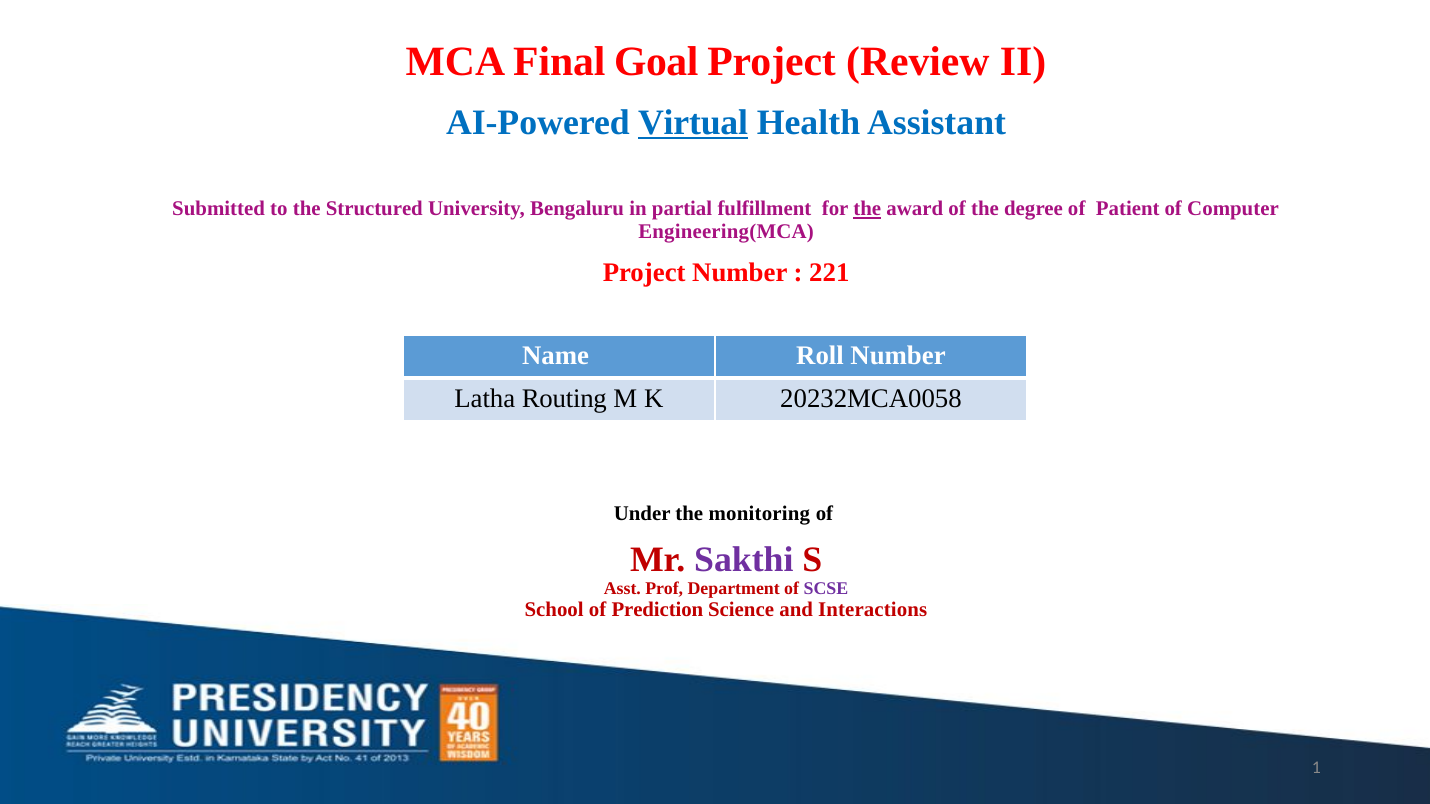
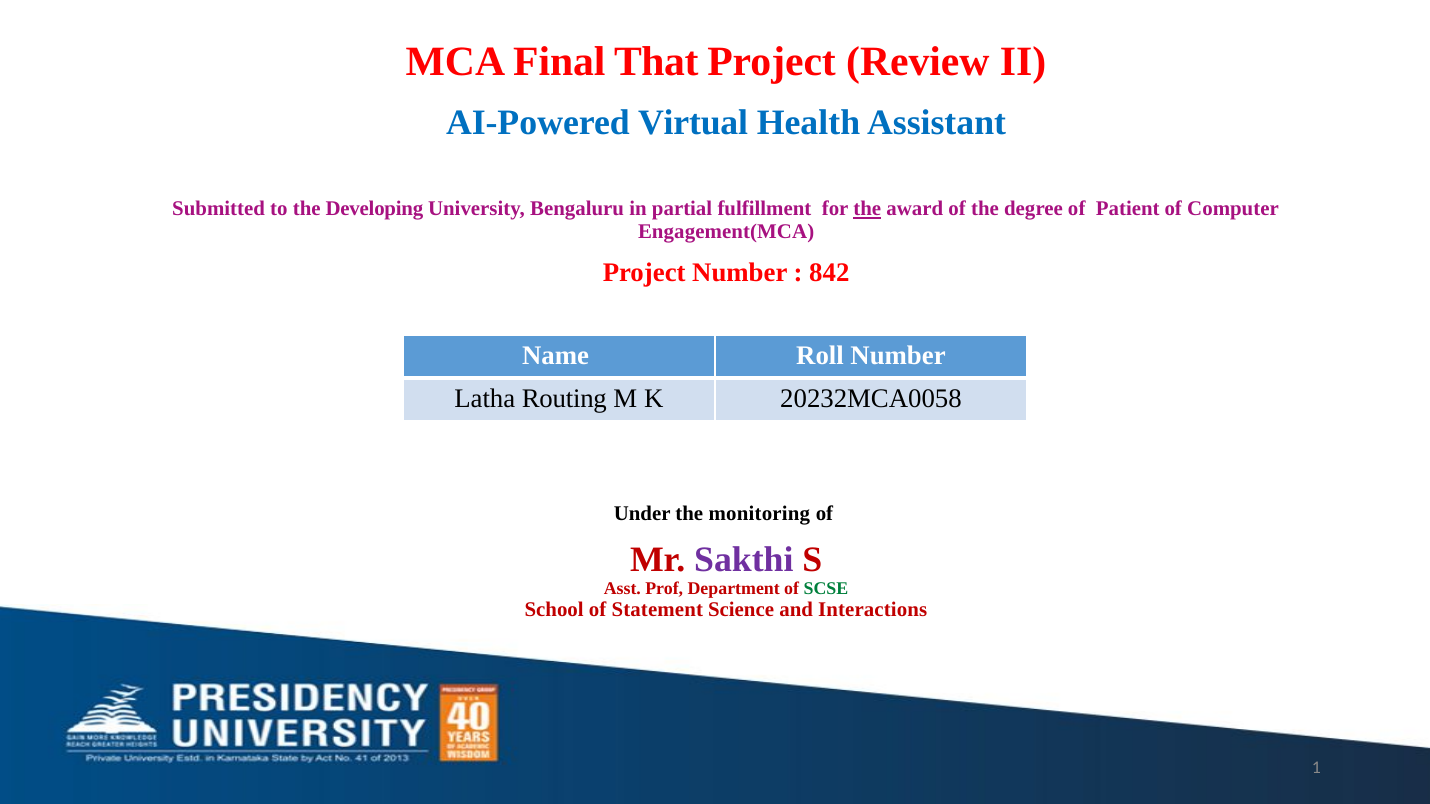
Goal: Goal -> That
Virtual underline: present -> none
Structured: Structured -> Developing
Engineering(MCA: Engineering(MCA -> Engagement(MCA
221: 221 -> 842
SCSE colour: purple -> green
Prediction: Prediction -> Statement
